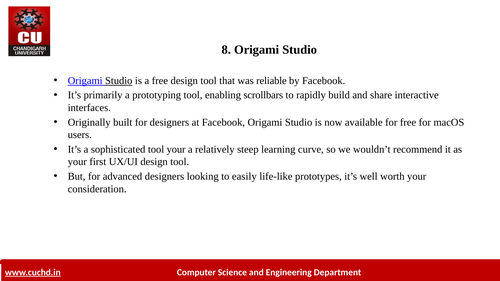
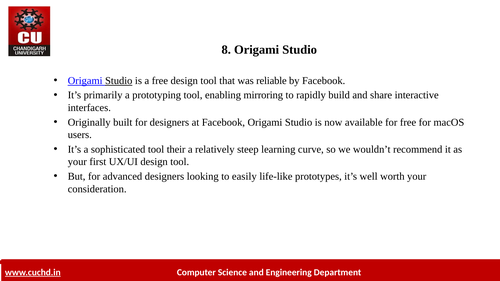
scrollbars: scrollbars -> mirroring
tool your: your -> their
